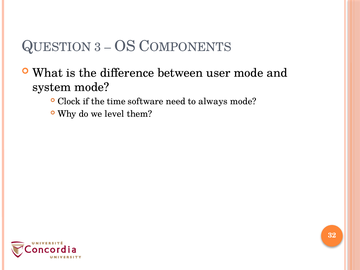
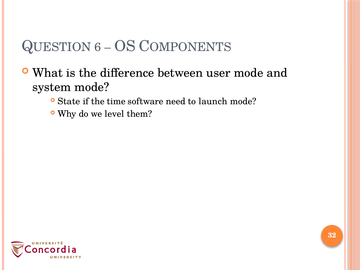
3: 3 -> 6
Clock: Clock -> State
always: always -> launch
